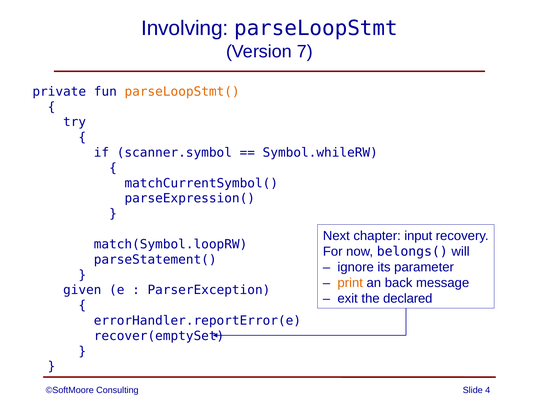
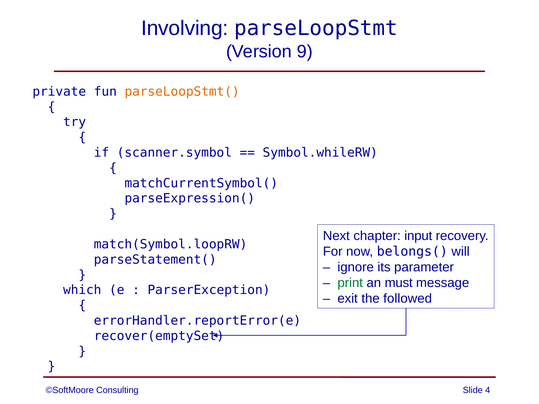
7: 7 -> 9
print colour: orange -> green
back: back -> must
given: given -> which
declared: declared -> followed
